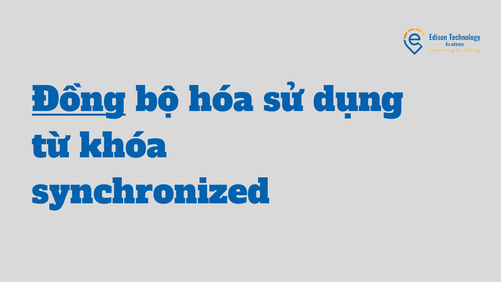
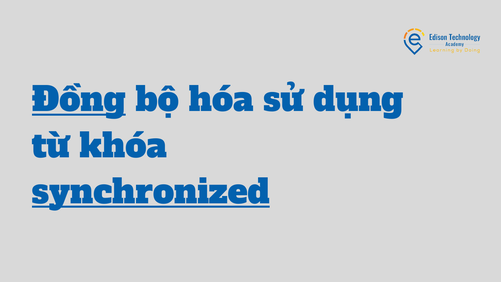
synchronized underline: none -> present
